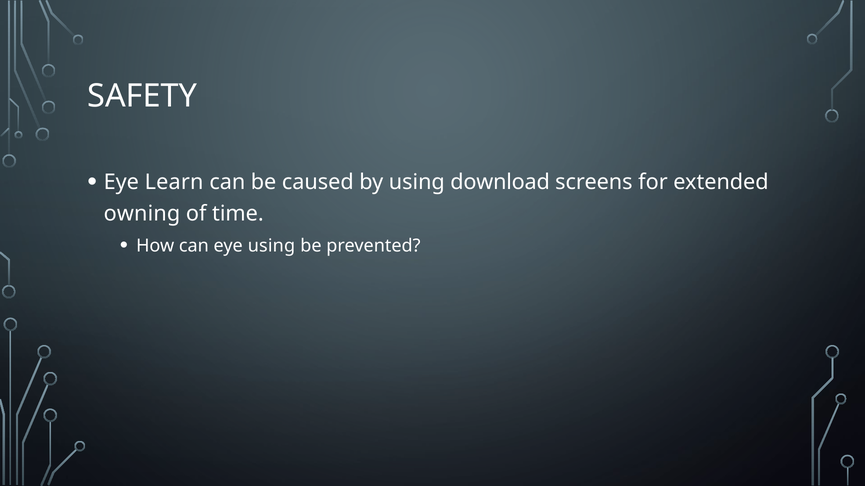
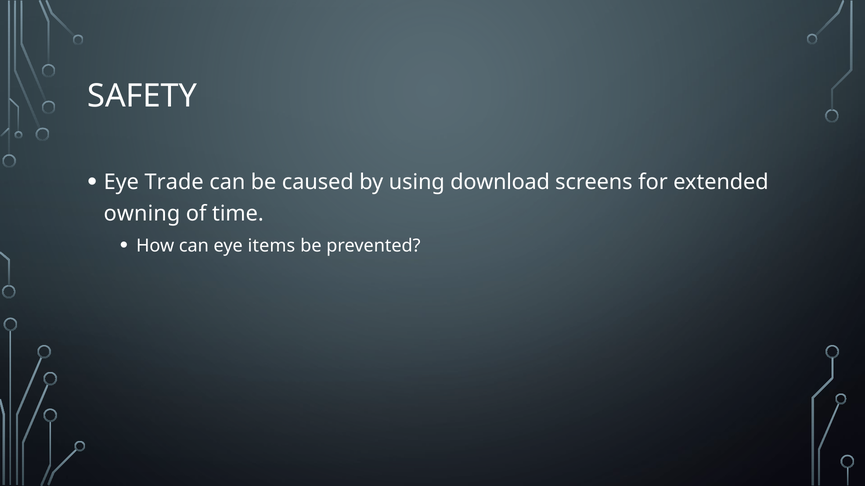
Learn: Learn -> Trade
eye using: using -> items
